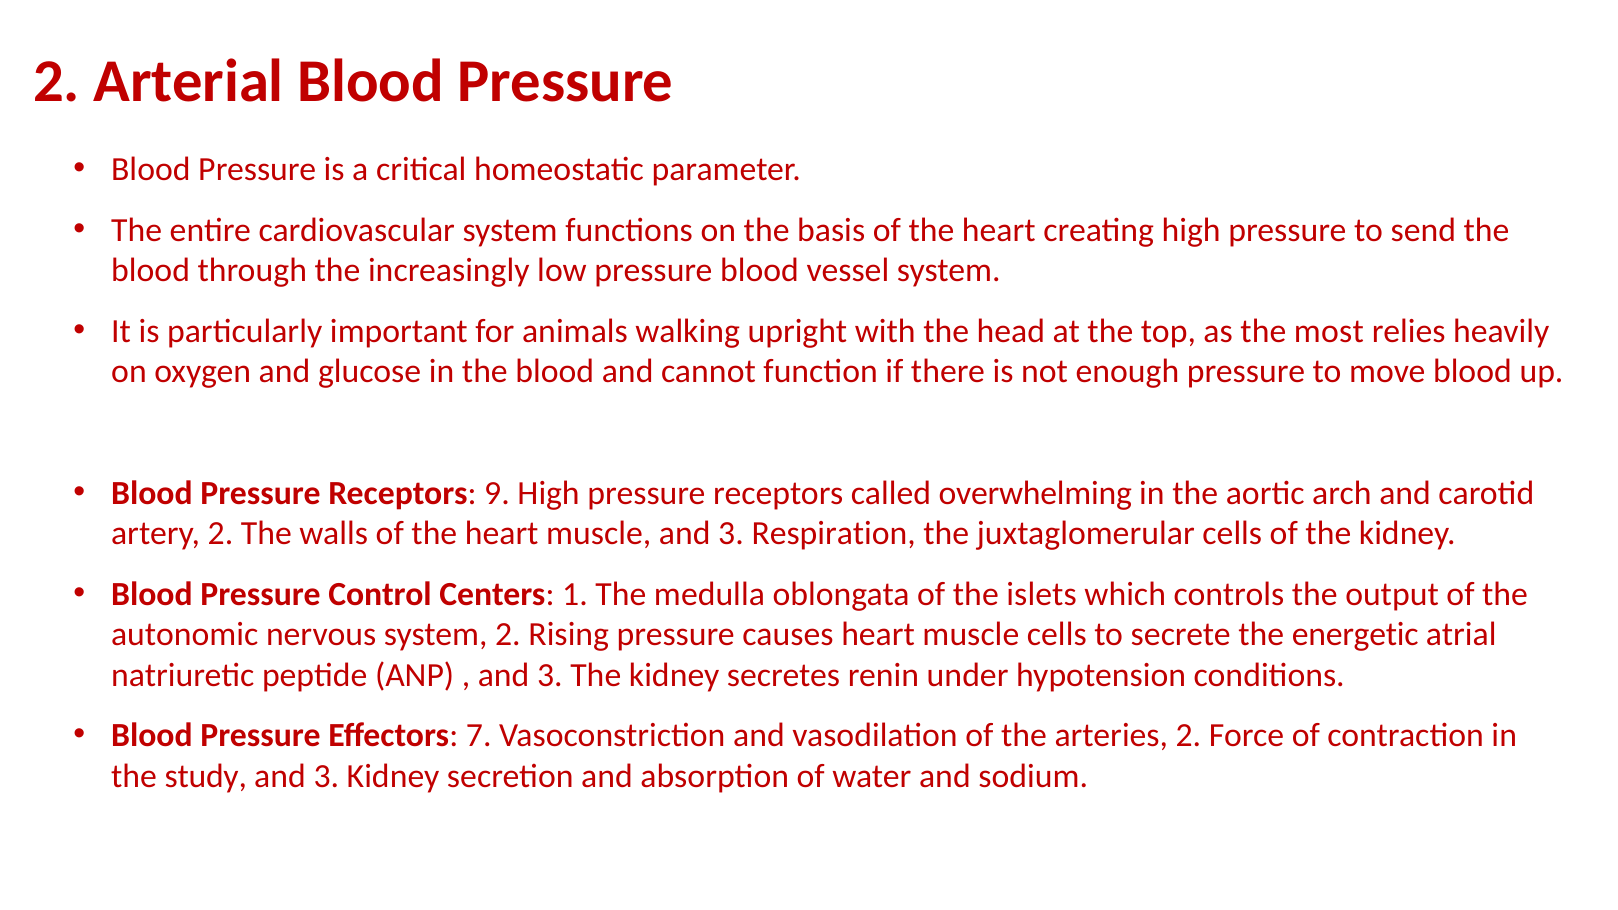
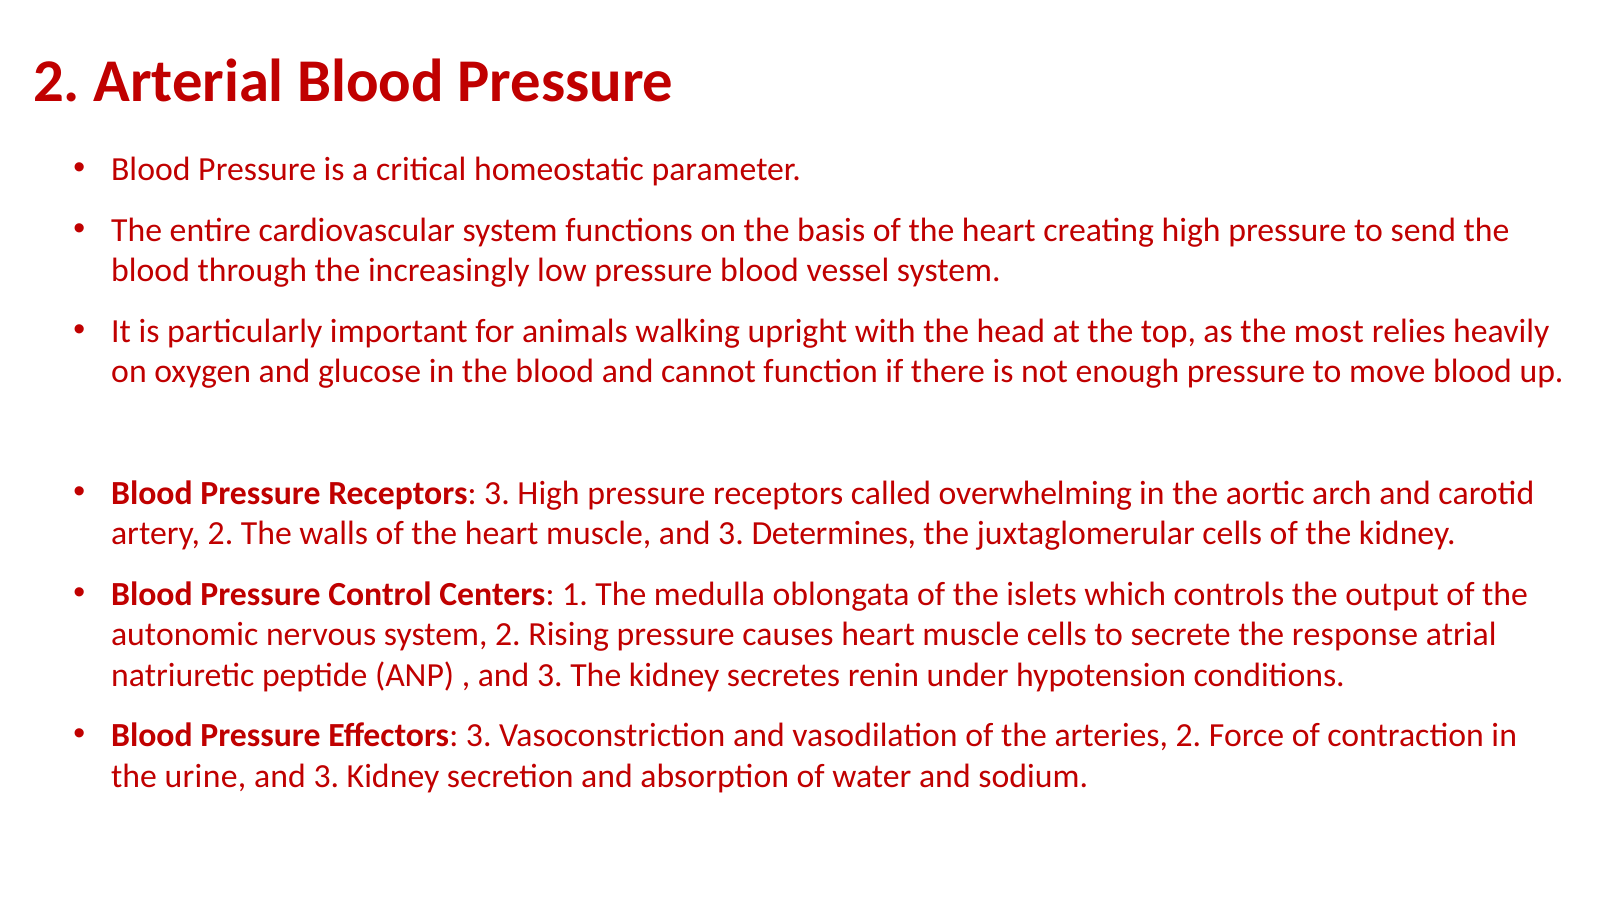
Receptors 9: 9 -> 3
Respiration: Respiration -> Determines
energetic: energetic -> response
Effectors 7: 7 -> 3
study: study -> urine
